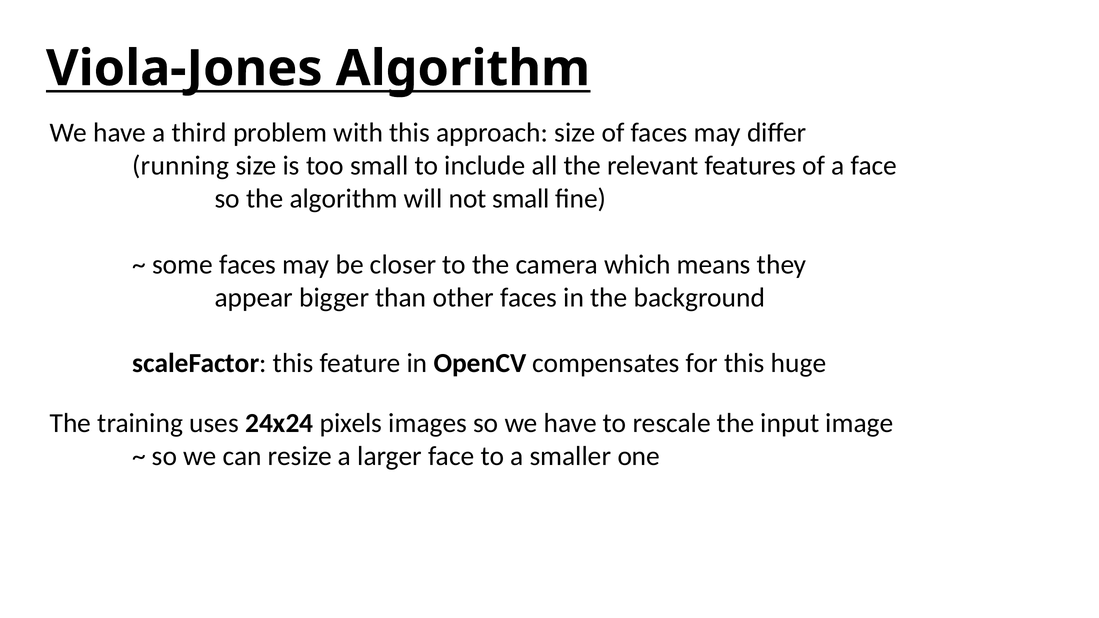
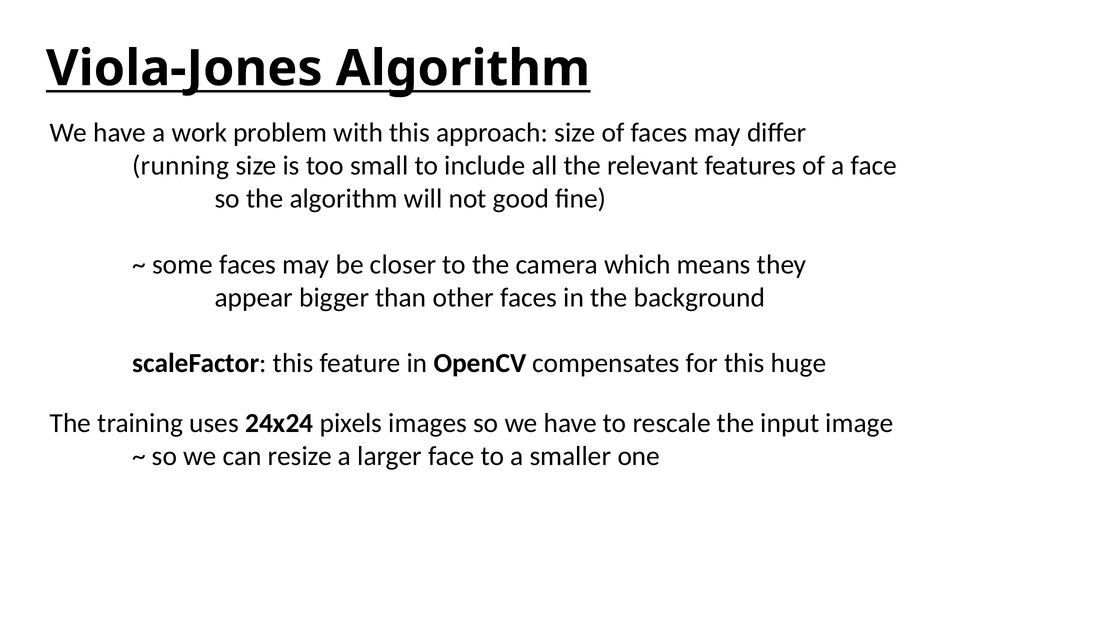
third: third -> work
not small: small -> good
